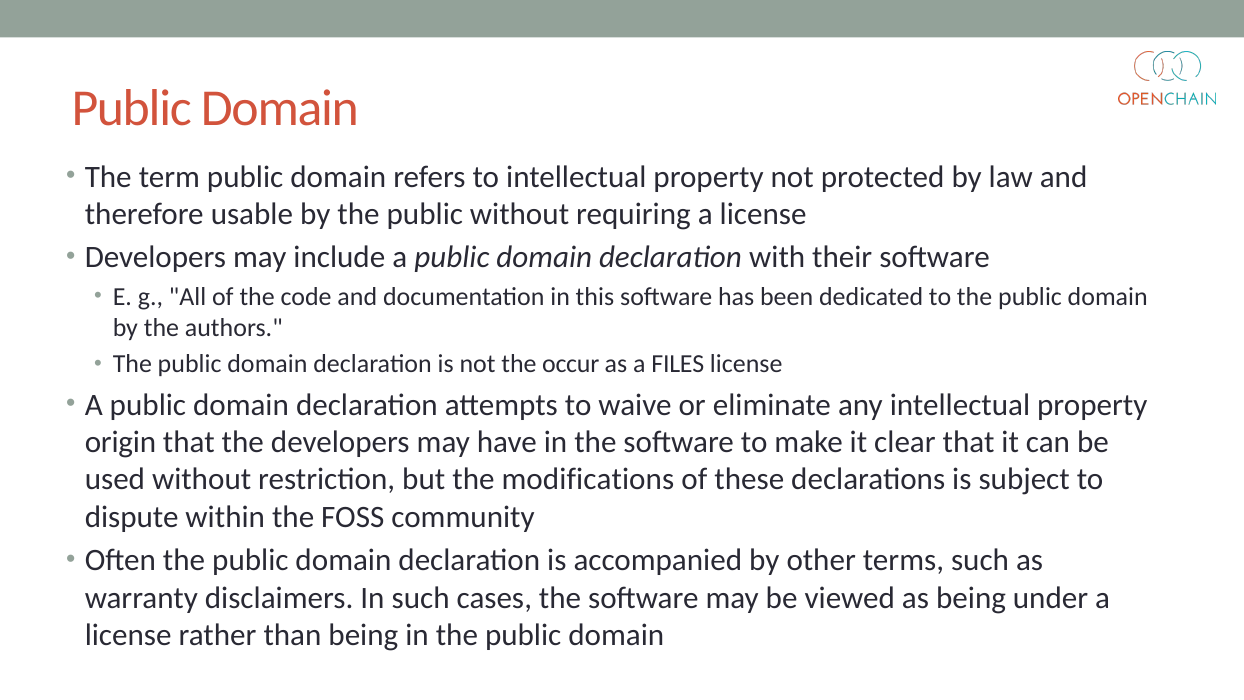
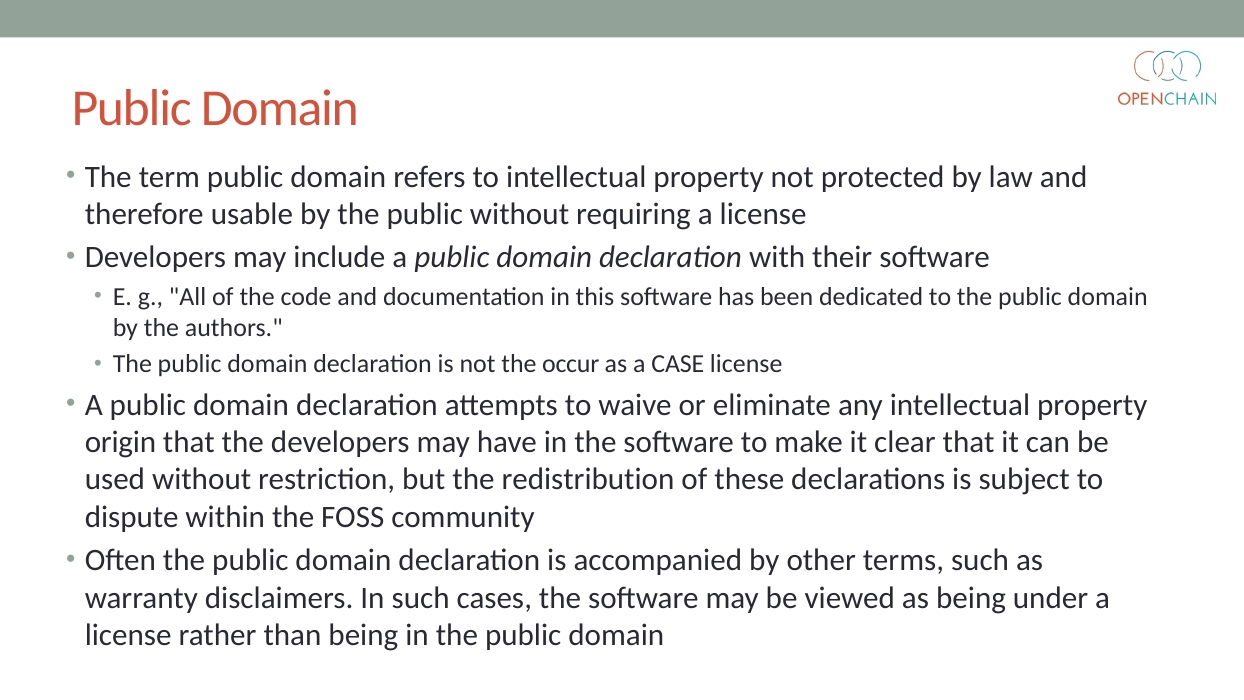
FILES: FILES -> CASE
modifications: modifications -> redistribution
